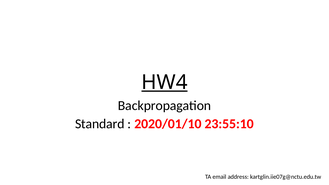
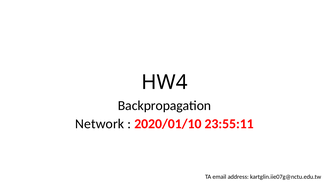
HW4 underline: present -> none
Standard: Standard -> Network
23:55:10: 23:55:10 -> 23:55:11
